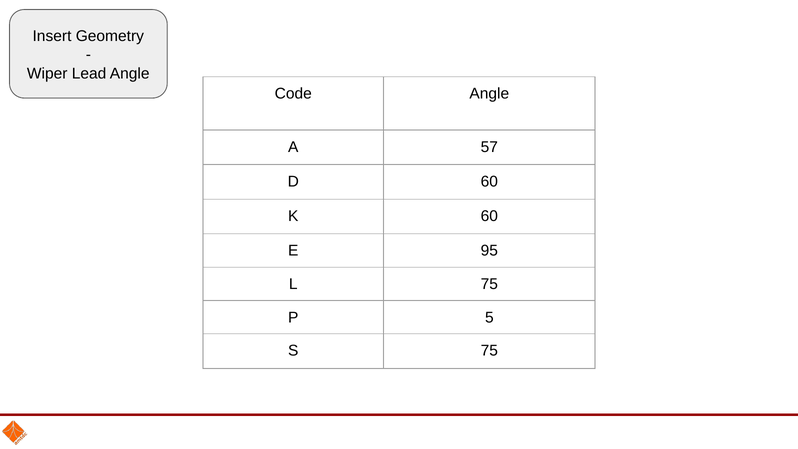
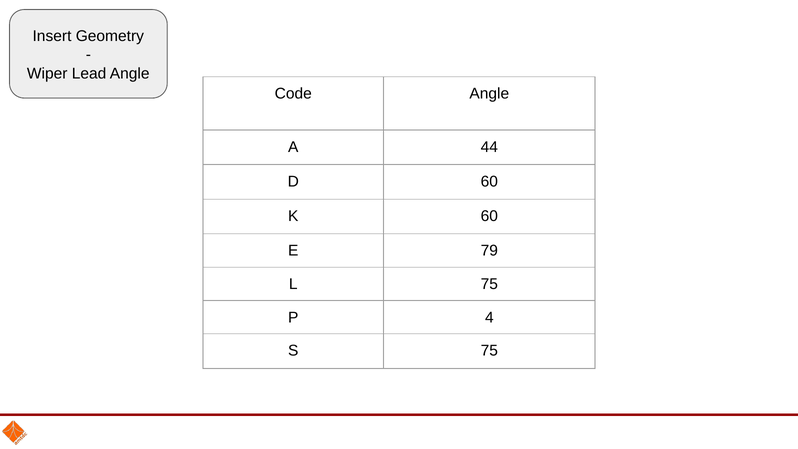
57: 57 -> 44
95: 95 -> 79
5: 5 -> 4
